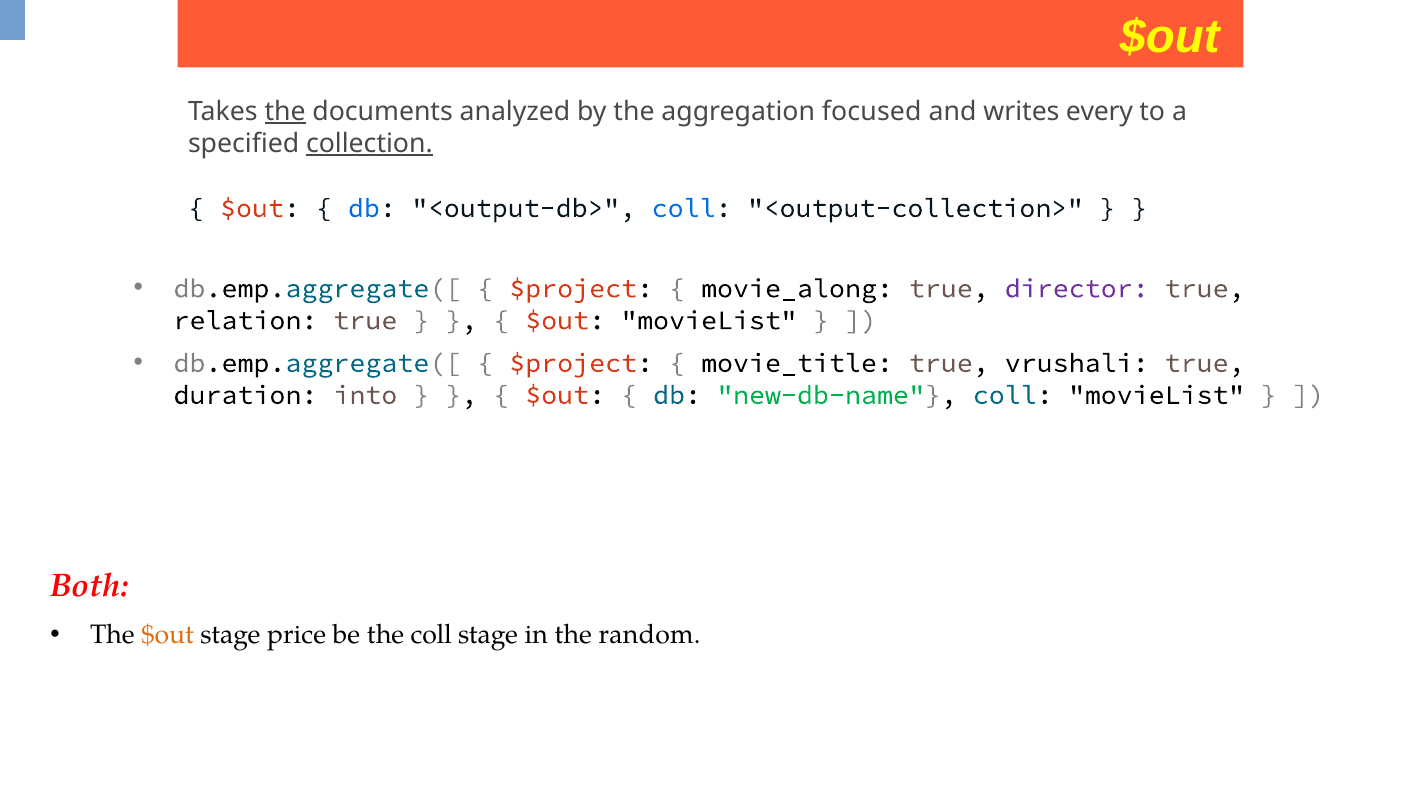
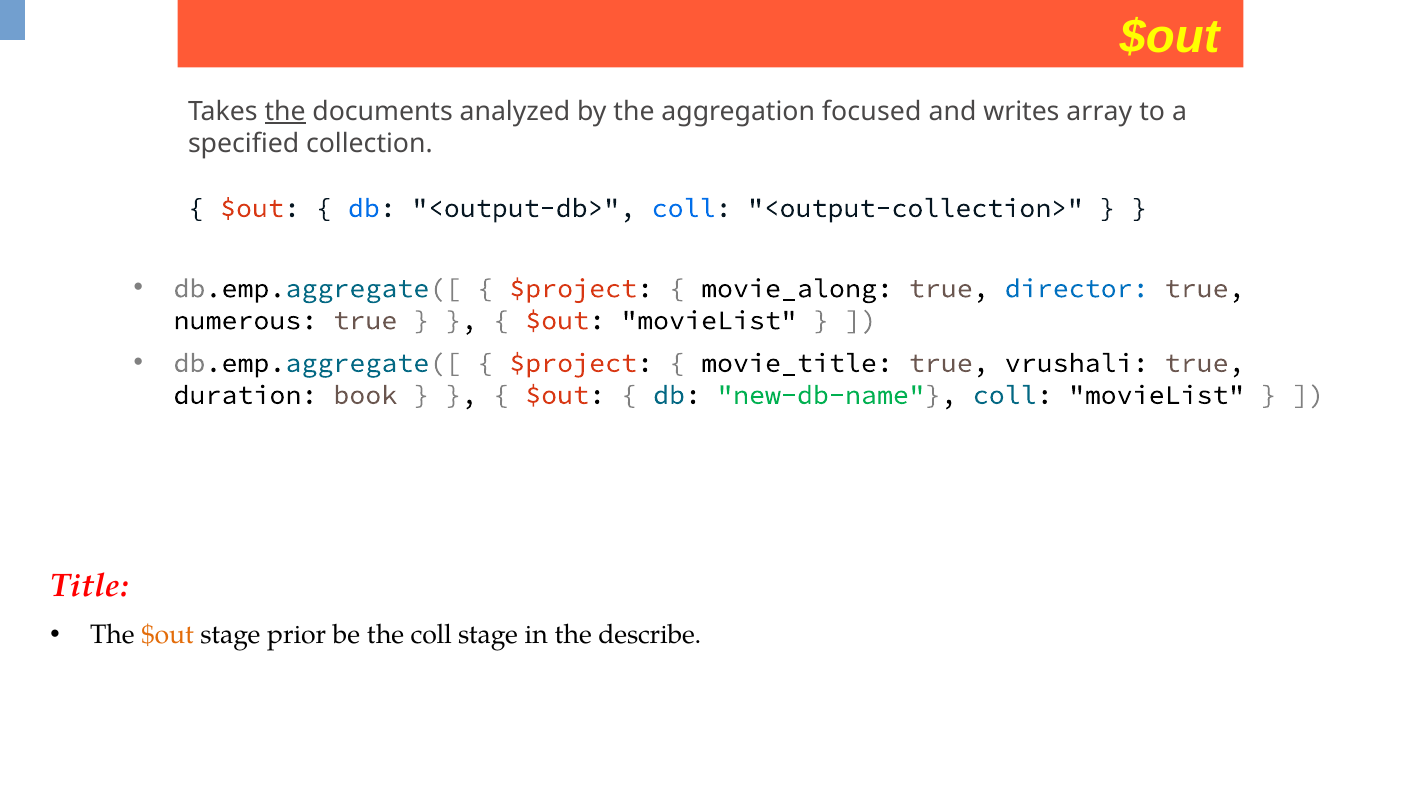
every: every -> array
collection underline: present -> none
director colour: purple -> blue
relation: relation -> numerous
into: into -> book
Both: Both -> Title
price: price -> prior
random: random -> describe
